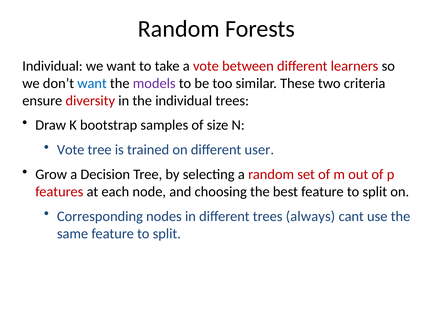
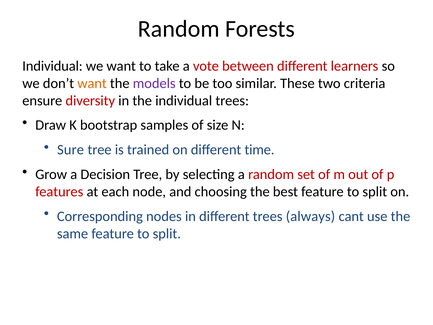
want at (92, 83) colour: blue -> orange
Vote at (71, 150): Vote -> Sure
user: user -> time
